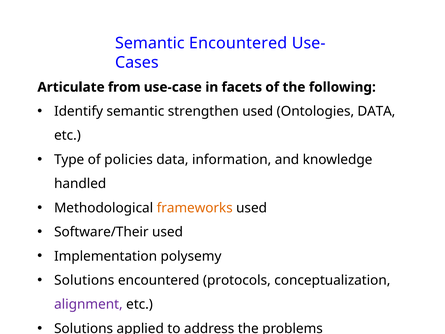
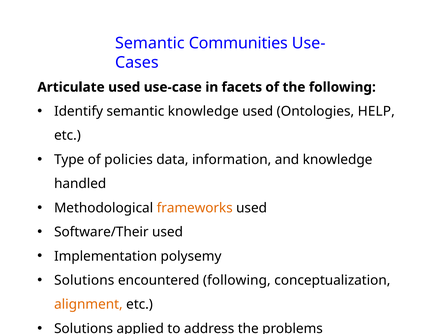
Semantic Encountered: Encountered -> Communities
Articulate from: from -> used
semantic strengthen: strengthen -> knowledge
Ontologies DATA: DATA -> HELP
encountered protocols: protocols -> following
alignment colour: purple -> orange
